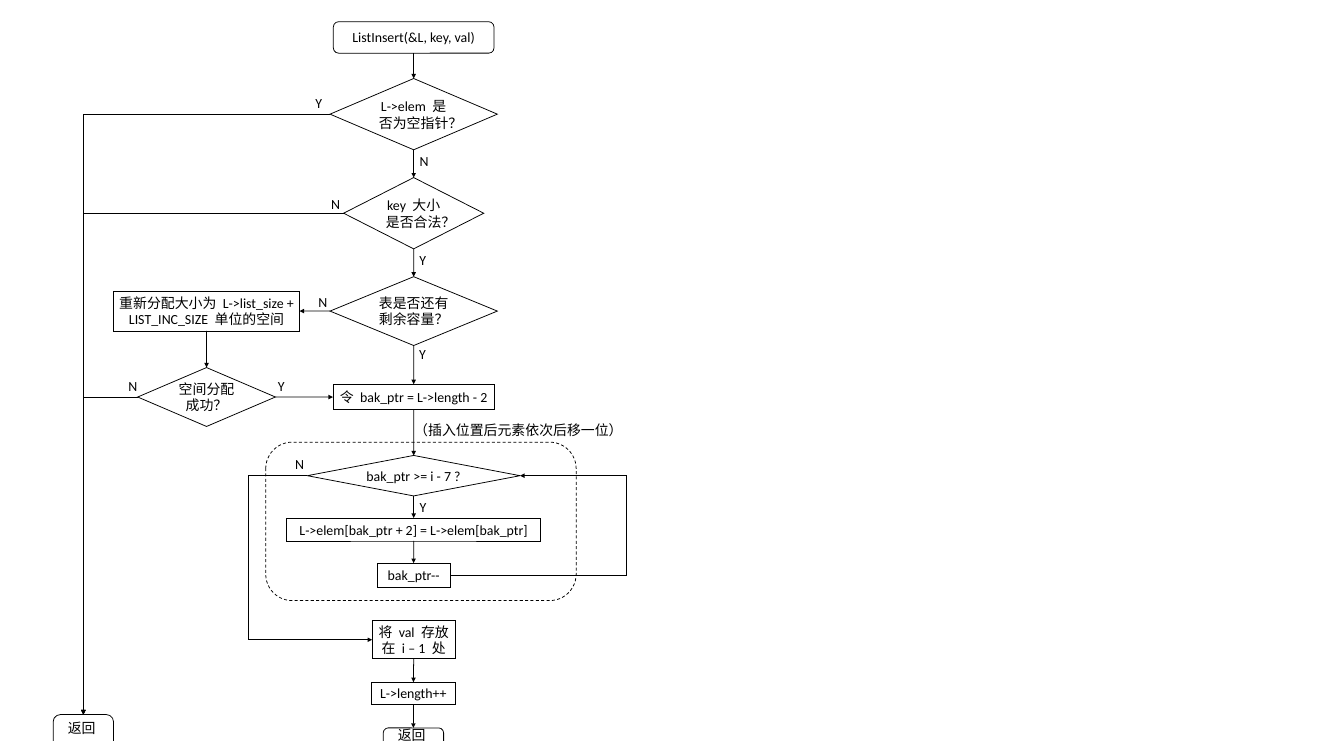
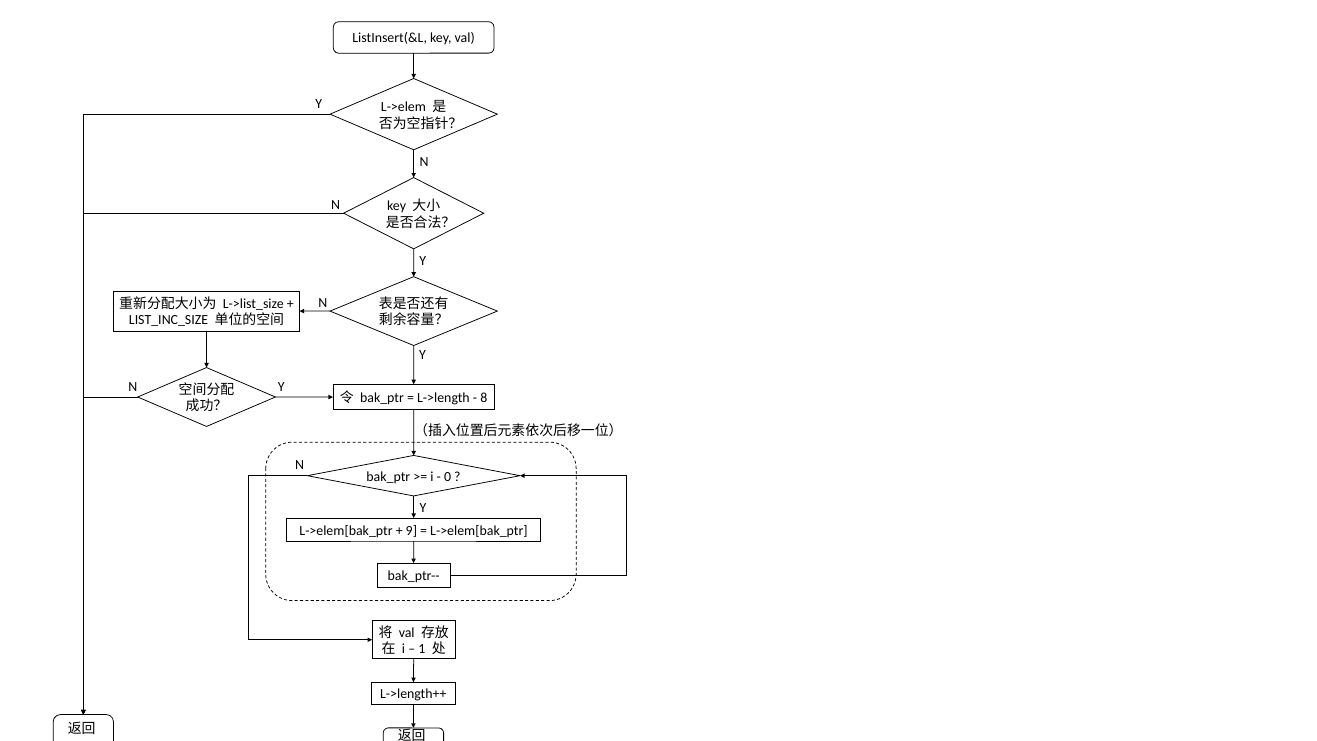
2 at (484, 398): 2 -> 8
7: 7 -> 0
2 at (411, 530): 2 -> 9
